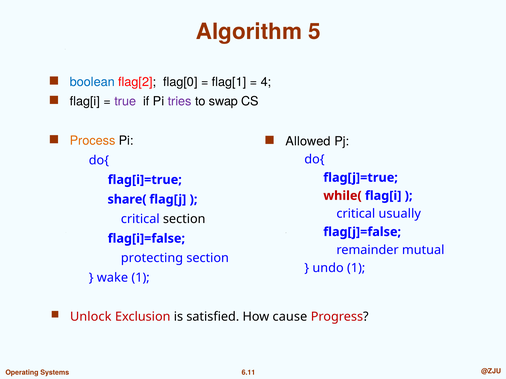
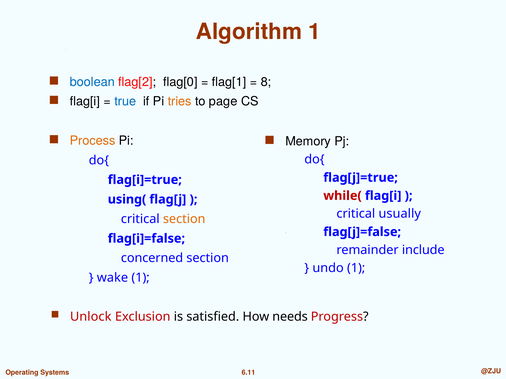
Algorithm 5: 5 -> 1
4: 4 -> 8
true colour: purple -> blue
tries colour: purple -> orange
swap: swap -> page
Allowed: Allowed -> Memory
share(: share( -> using(
section at (184, 219) colour: black -> orange
mutual: mutual -> include
protecting: protecting -> concerned
cause: cause -> needs
